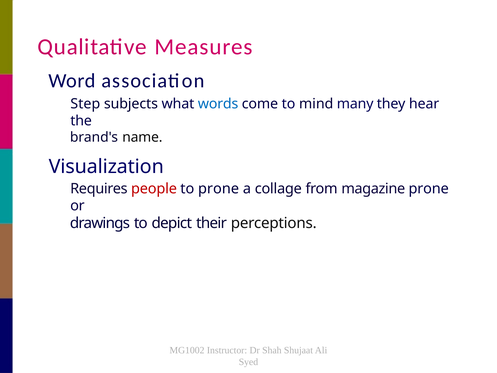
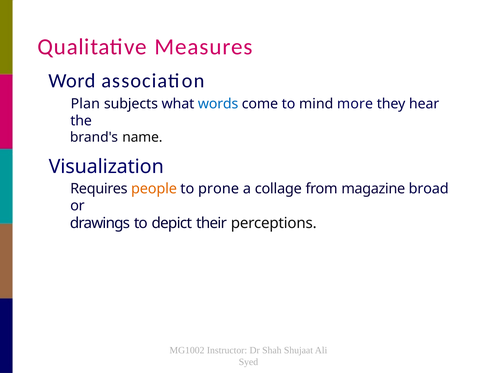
Step: Step -> Plan
many: many -> more
people colour: red -> orange
magazine prone: prone -> broad
